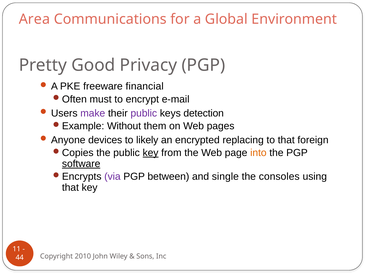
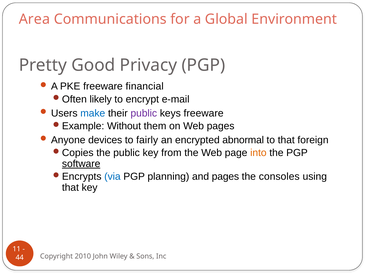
must: must -> likely
make colour: purple -> blue
keys detection: detection -> freeware
likely: likely -> fairly
replacing: replacing -> abnormal
key at (151, 153) underline: present -> none
via colour: purple -> blue
between: between -> planning
and single: single -> pages
